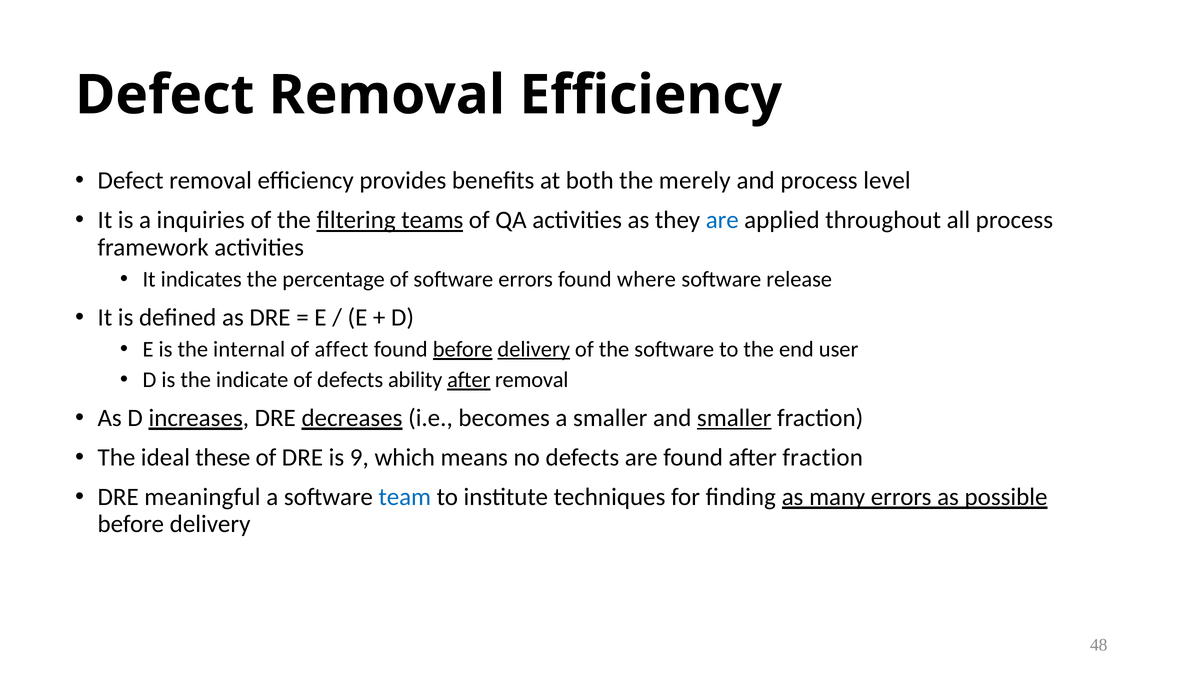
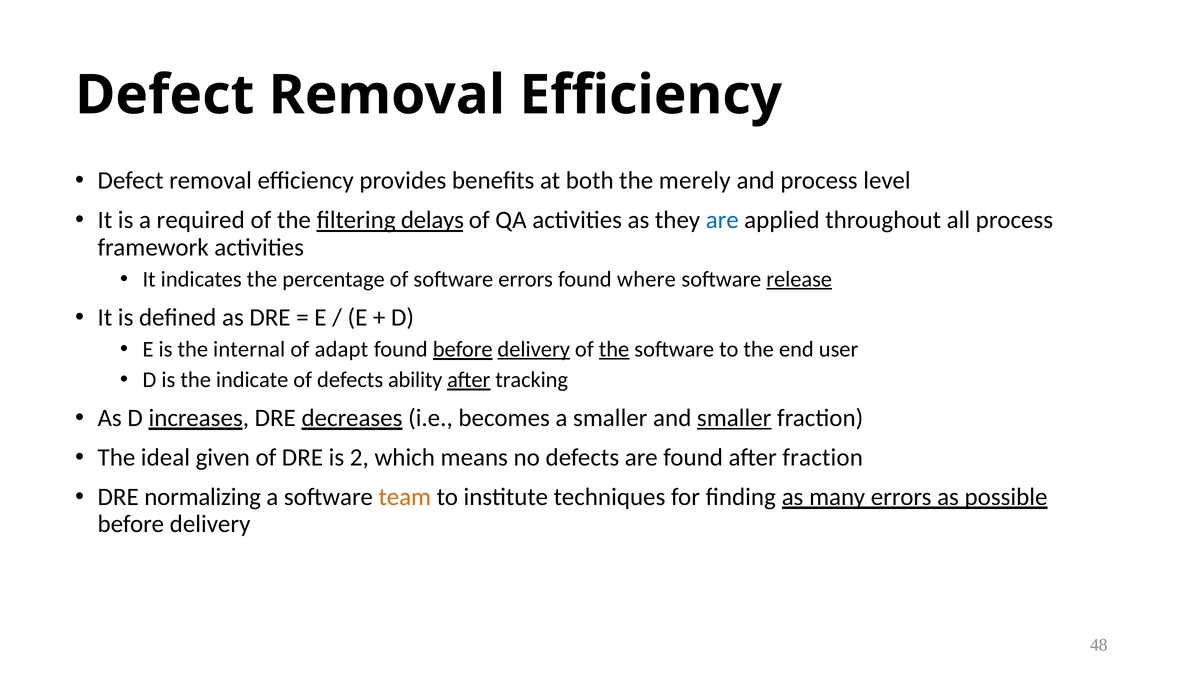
inquiries: inquiries -> required
teams: teams -> delays
release underline: none -> present
affect: affect -> adapt
the at (614, 349) underline: none -> present
after removal: removal -> tracking
these: these -> given
9: 9 -> 2
meaningful: meaningful -> normalizing
team colour: blue -> orange
